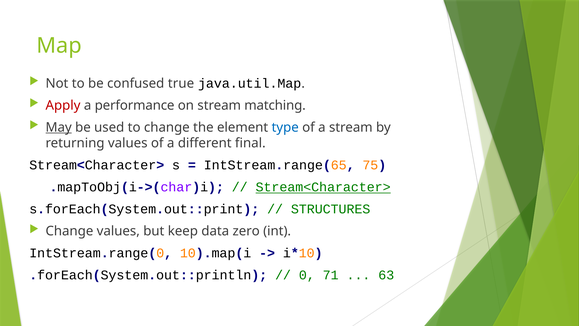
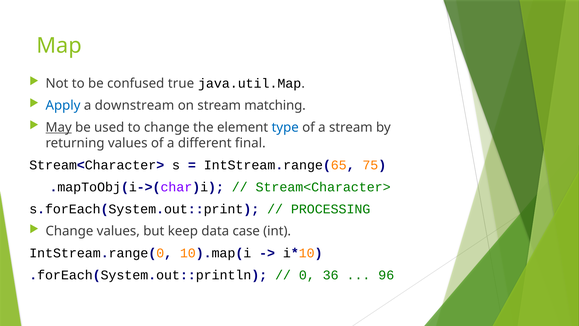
Apply colour: red -> blue
performance: performance -> downstream
Stream<Character> at (323, 187) underline: present -> none
STRUCTURES: STRUCTURES -> PROCESSING
zero: zero -> case
71: 71 -> 36
63: 63 -> 96
